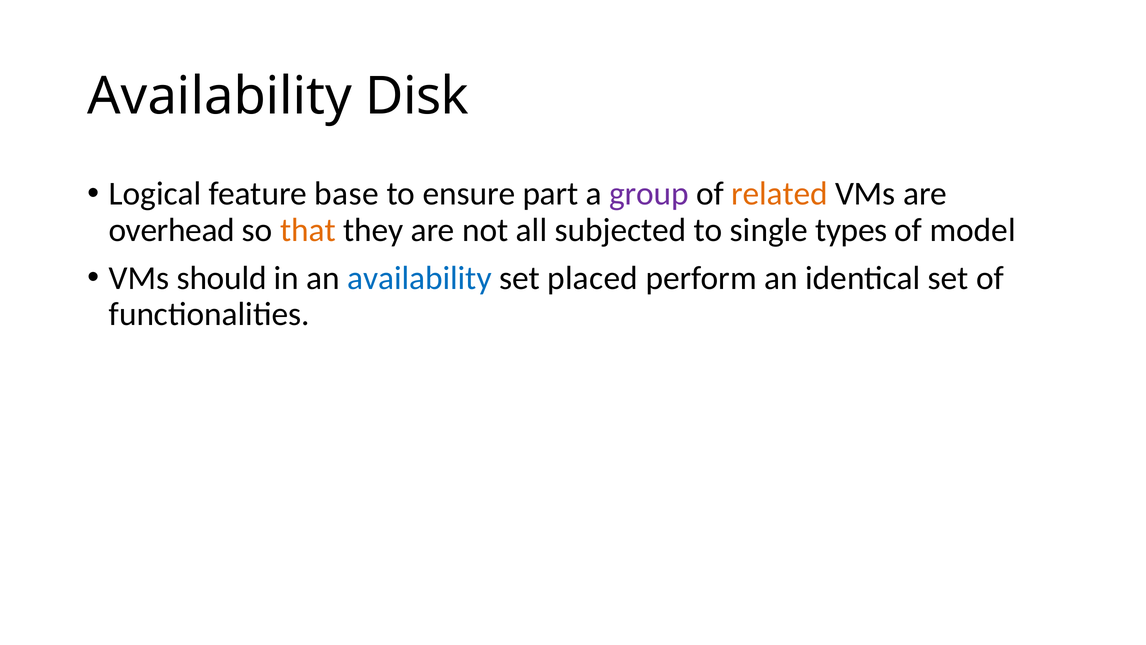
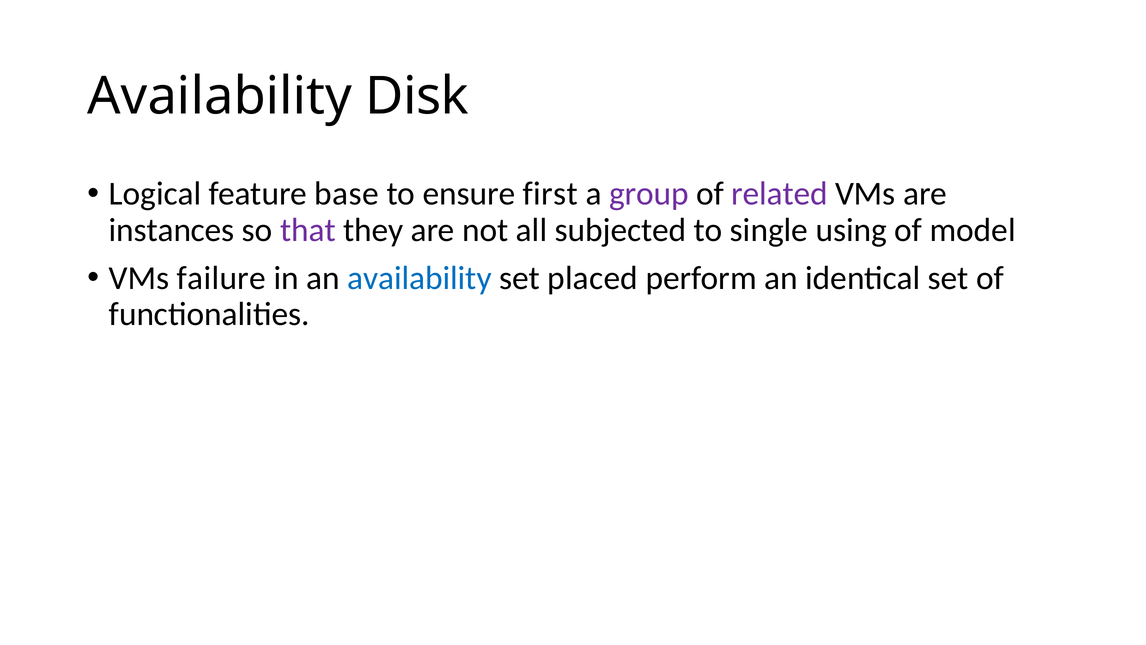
part: part -> first
related colour: orange -> purple
overhead: overhead -> instances
that colour: orange -> purple
types: types -> using
should: should -> failure
